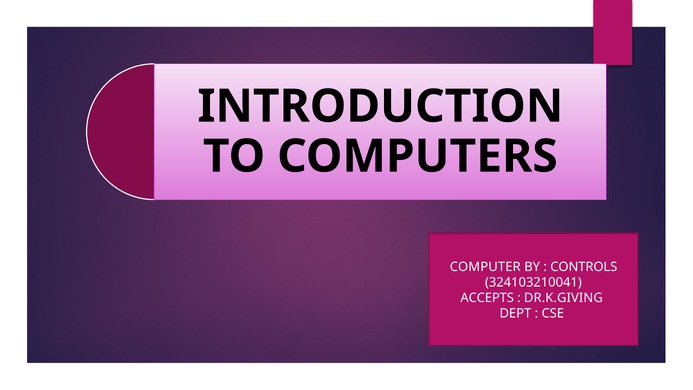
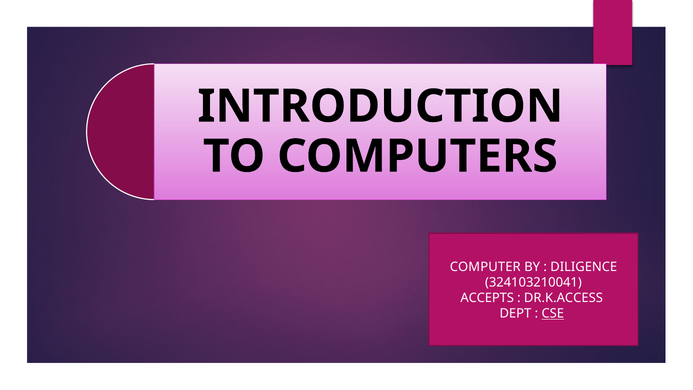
CONTROLS: CONTROLS -> DILIGENCE
DR.K.GIVING: DR.K.GIVING -> DR.K.ACCESS
CSE underline: none -> present
